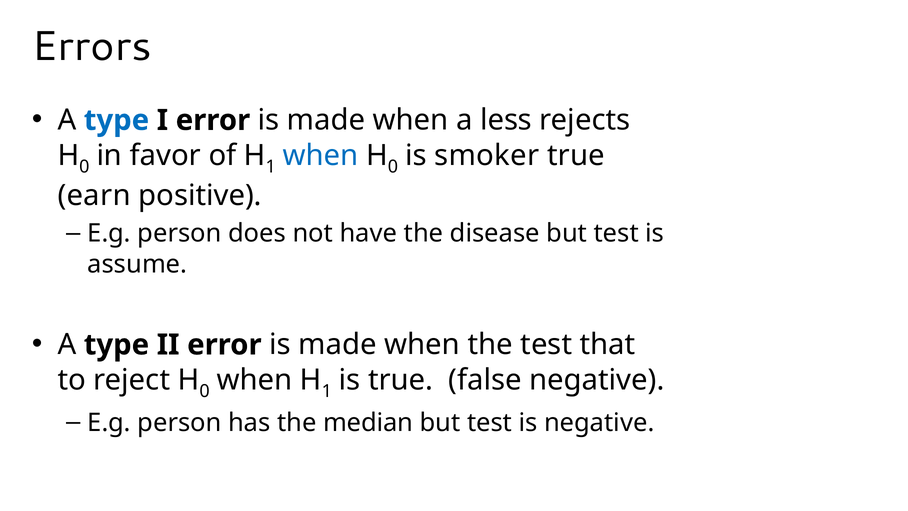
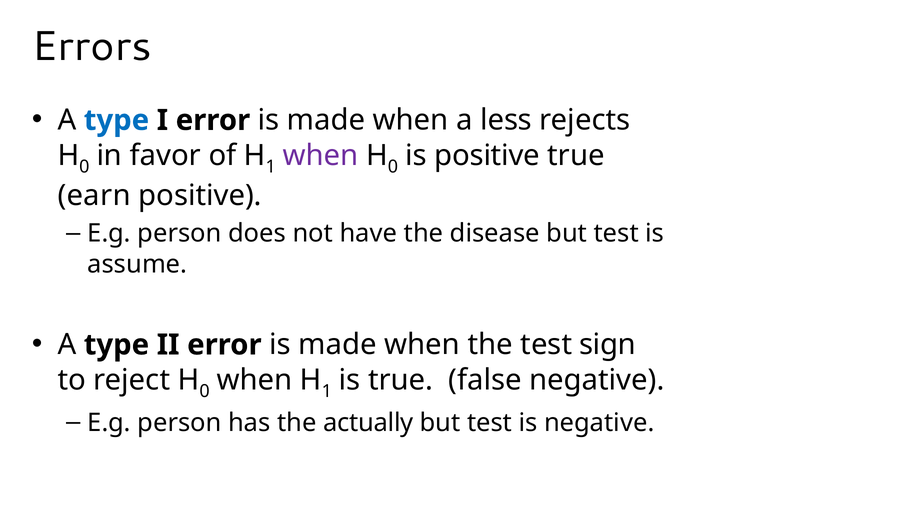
when at (321, 155) colour: blue -> purple
is smoker: smoker -> positive
that: that -> sign
median: median -> actually
